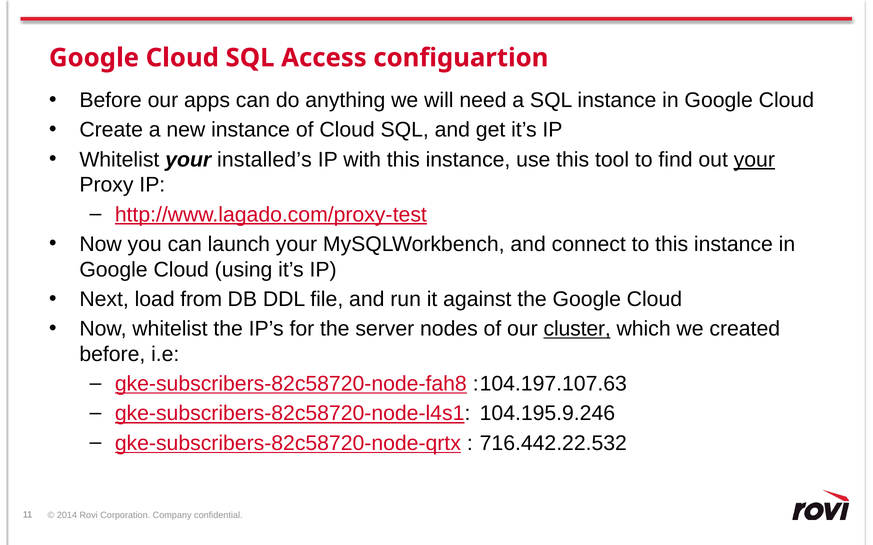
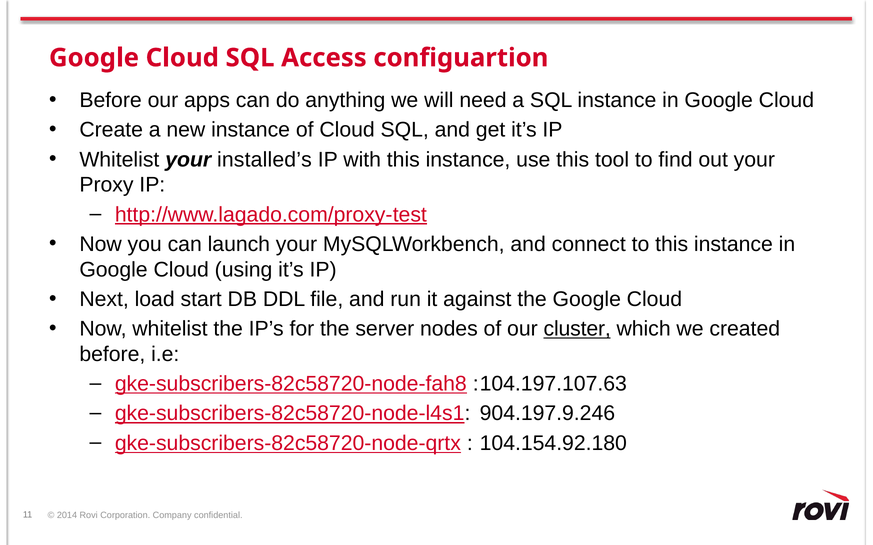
your at (754, 160) underline: present -> none
from: from -> start
104.195.9.246: 104.195.9.246 -> 904.197.9.246
716.442.22.532: 716.442.22.532 -> 104.154.92.180
